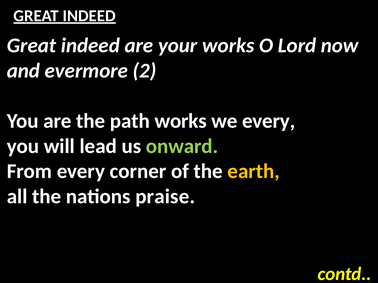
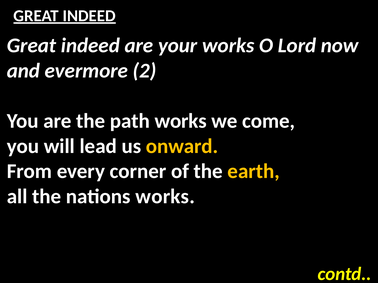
we every: every -> come
onward colour: light green -> yellow
nations praise: praise -> works
